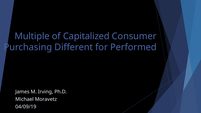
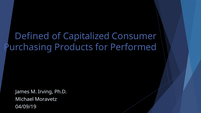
Multiple: Multiple -> Defined
Different: Different -> Products
